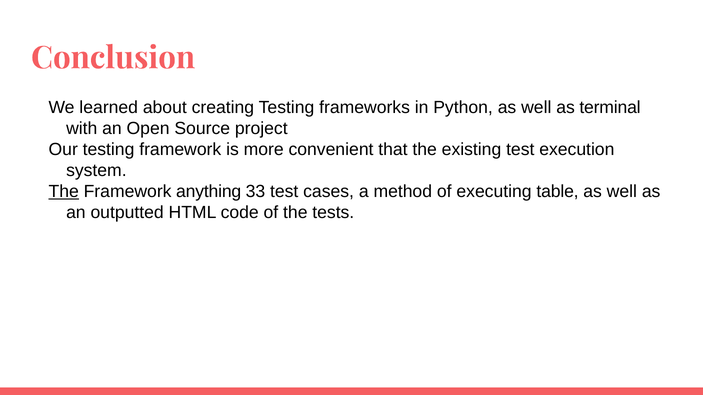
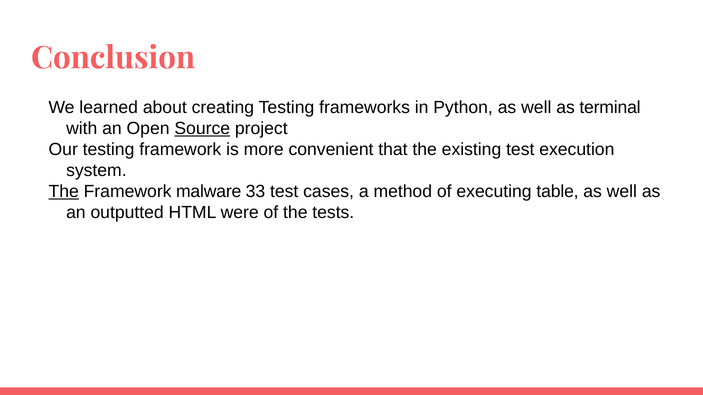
Source underline: none -> present
anything: anything -> malware
code: code -> were
